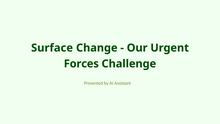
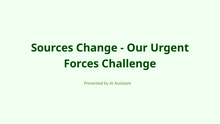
Surface: Surface -> Sources
